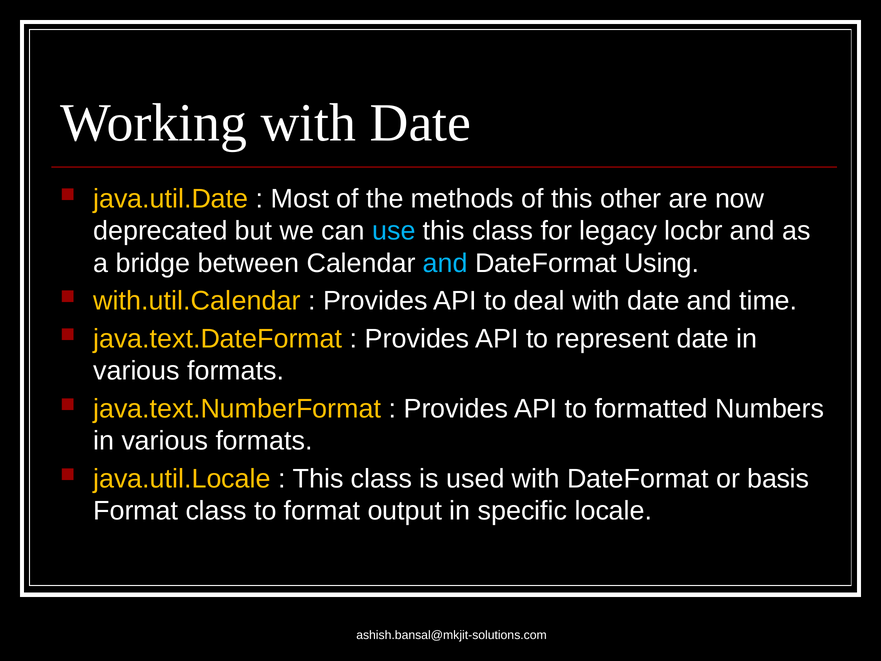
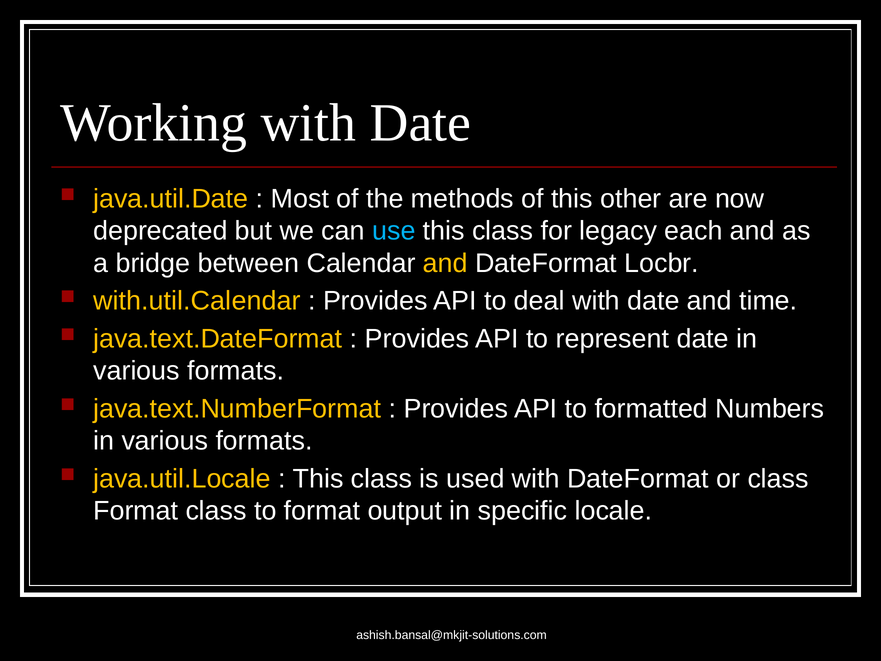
locbr: locbr -> each
and at (445, 263) colour: light blue -> yellow
Using: Using -> Locbr
or basis: basis -> class
